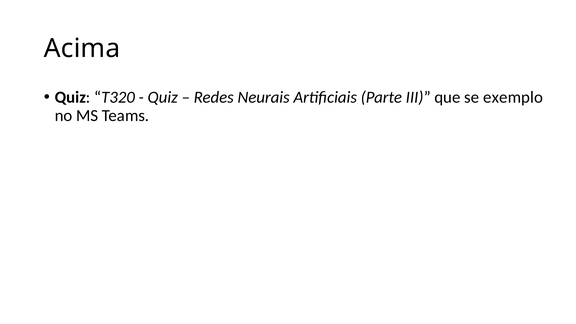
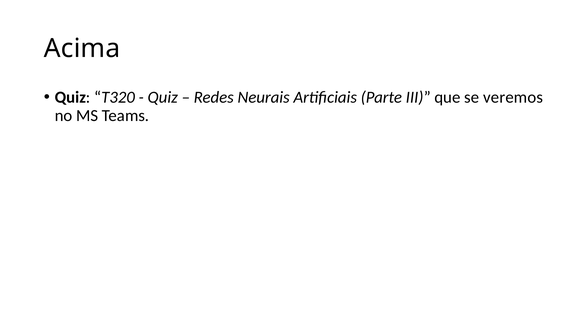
exemplo: exemplo -> veremos
